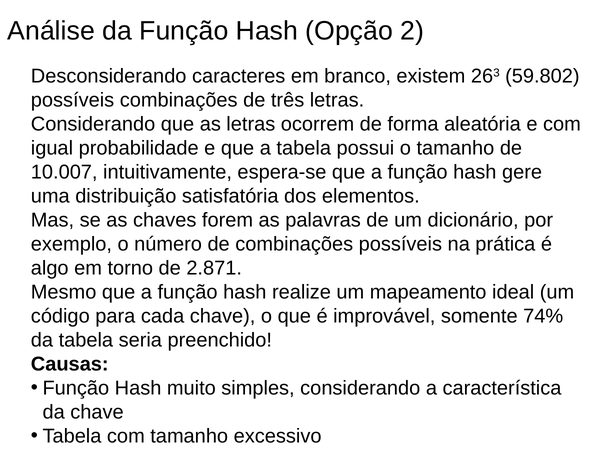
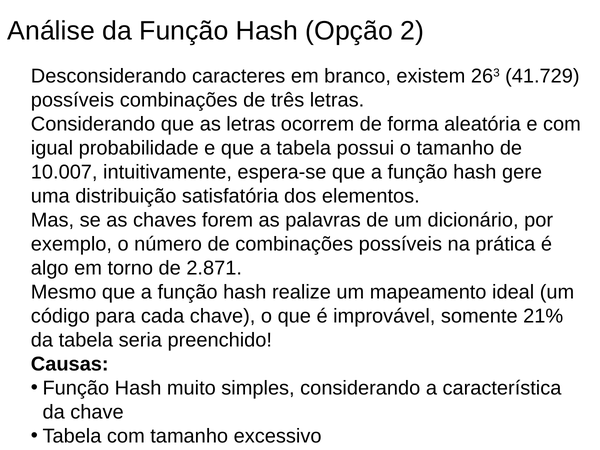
59.802: 59.802 -> 41.729
74%: 74% -> 21%
